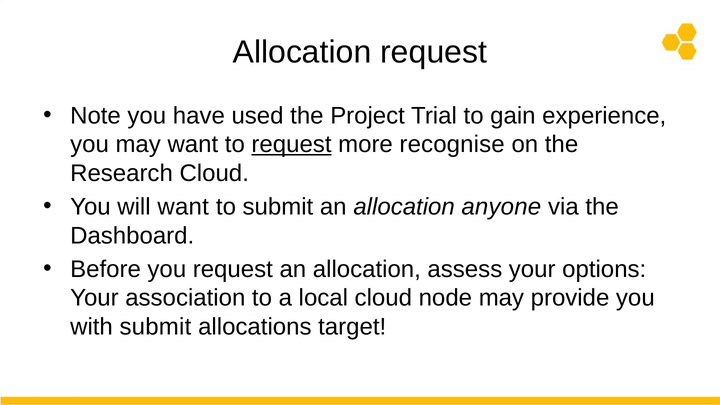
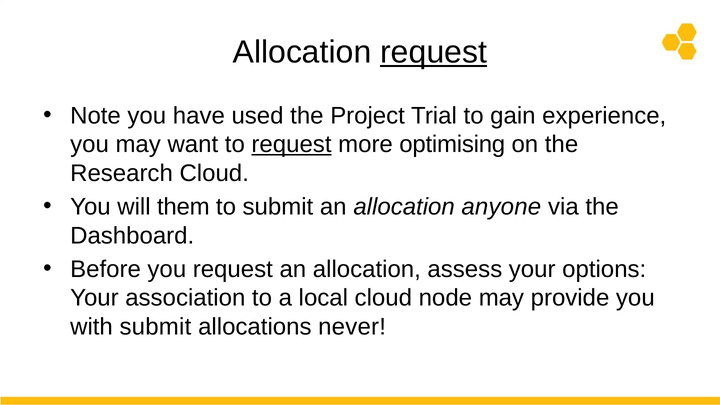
request at (434, 52) underline: none -> present
recognise: recognise -> optimising
will want: want -> them
target: target -> never
